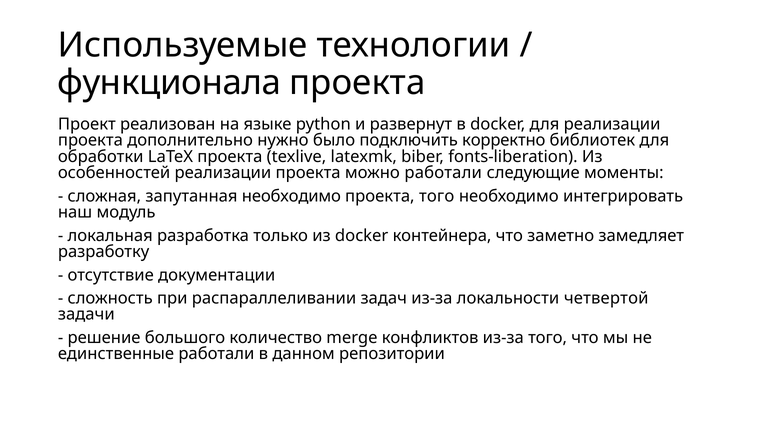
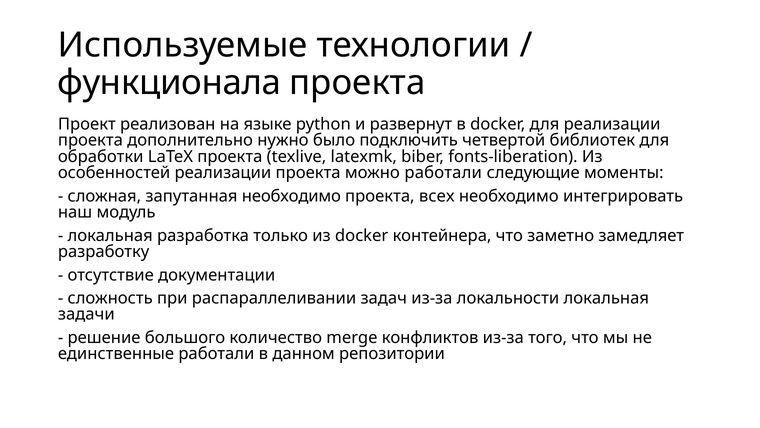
корректно: корректно -> четвертой
проекта того: того -> всех
локальности четвертой: четвертой -> локальная
